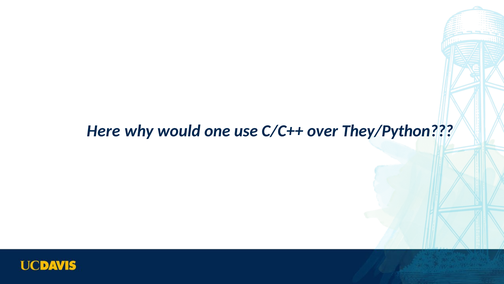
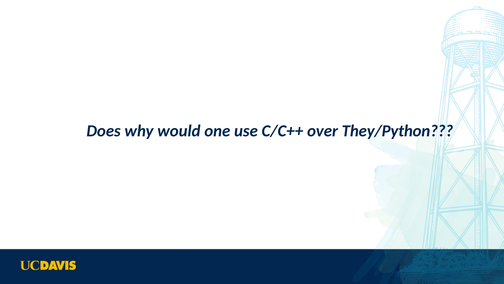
Here: Here -> Does
